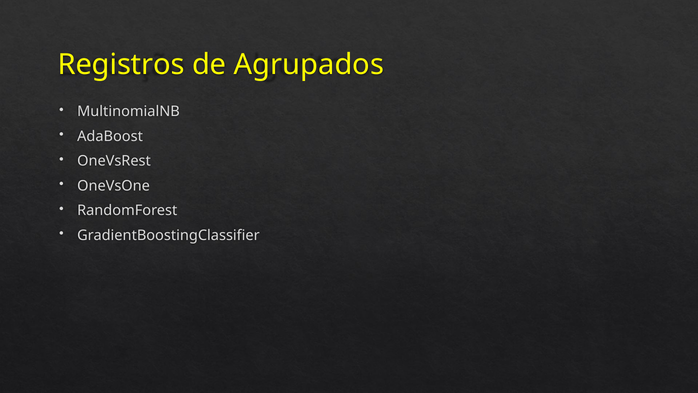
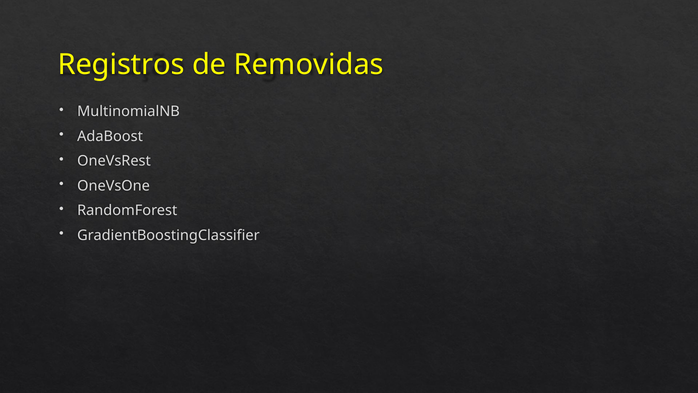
Agrupados: Agrupados -> Removidas
